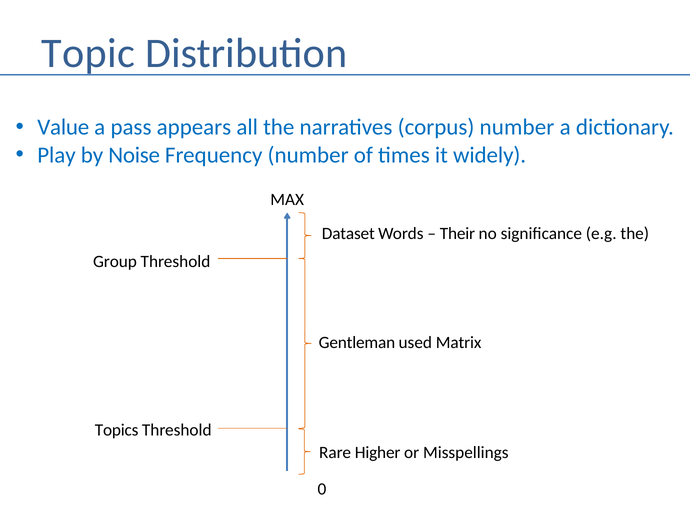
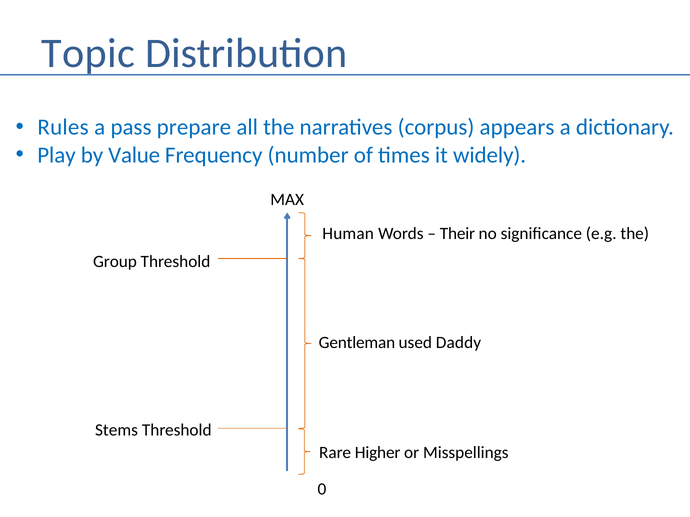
Value: Value -> Rules
appears: appears -> prepare
corpus number: number -> appears
Noise: Noise -> Value
Dataset: Dataset -> Human
Matrix: Matrix -> Daddy
Topics: Topics -> Stems
